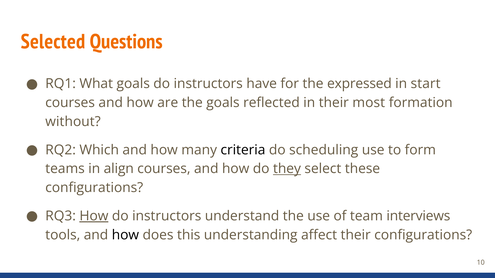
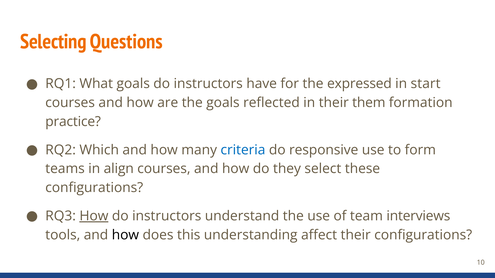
Selected: Selected -> Selecting
most: most -> them
without: without -> practice
criteria colour: black -> blue
scheduling: scheduling -> responsive
they underline: present -> none
